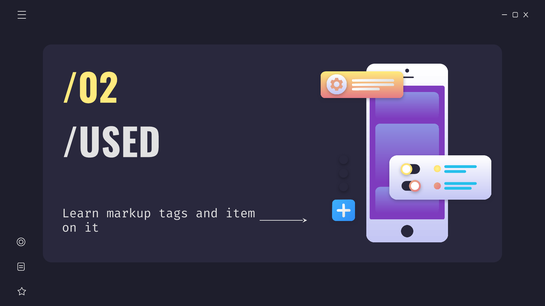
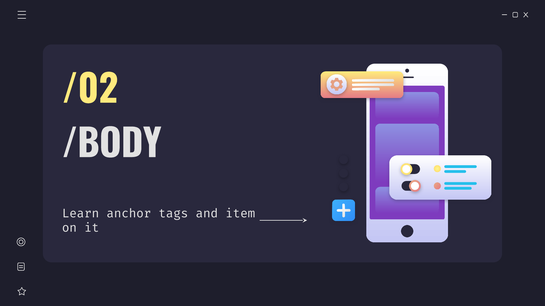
/USED: /USED -> /BODY
markup: markup -> anchor
